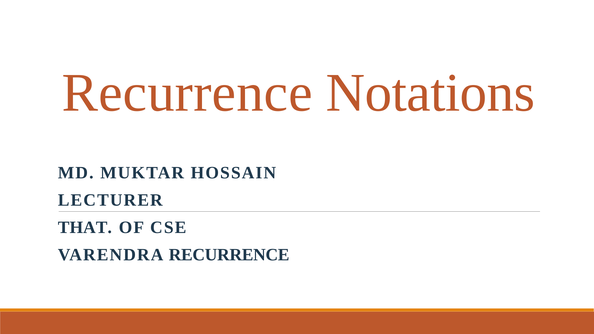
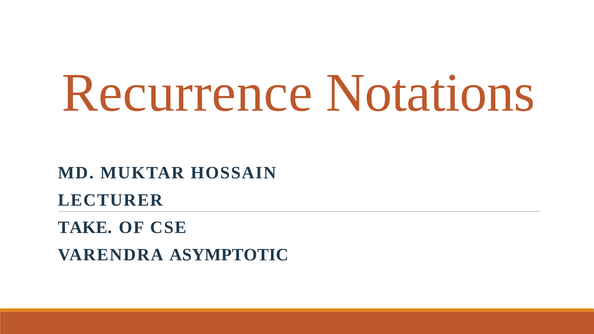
THAT: THAT -> TAKE
VARENDRA RECURRENCE: RECURRENCE -> ASYMPTOTIC
